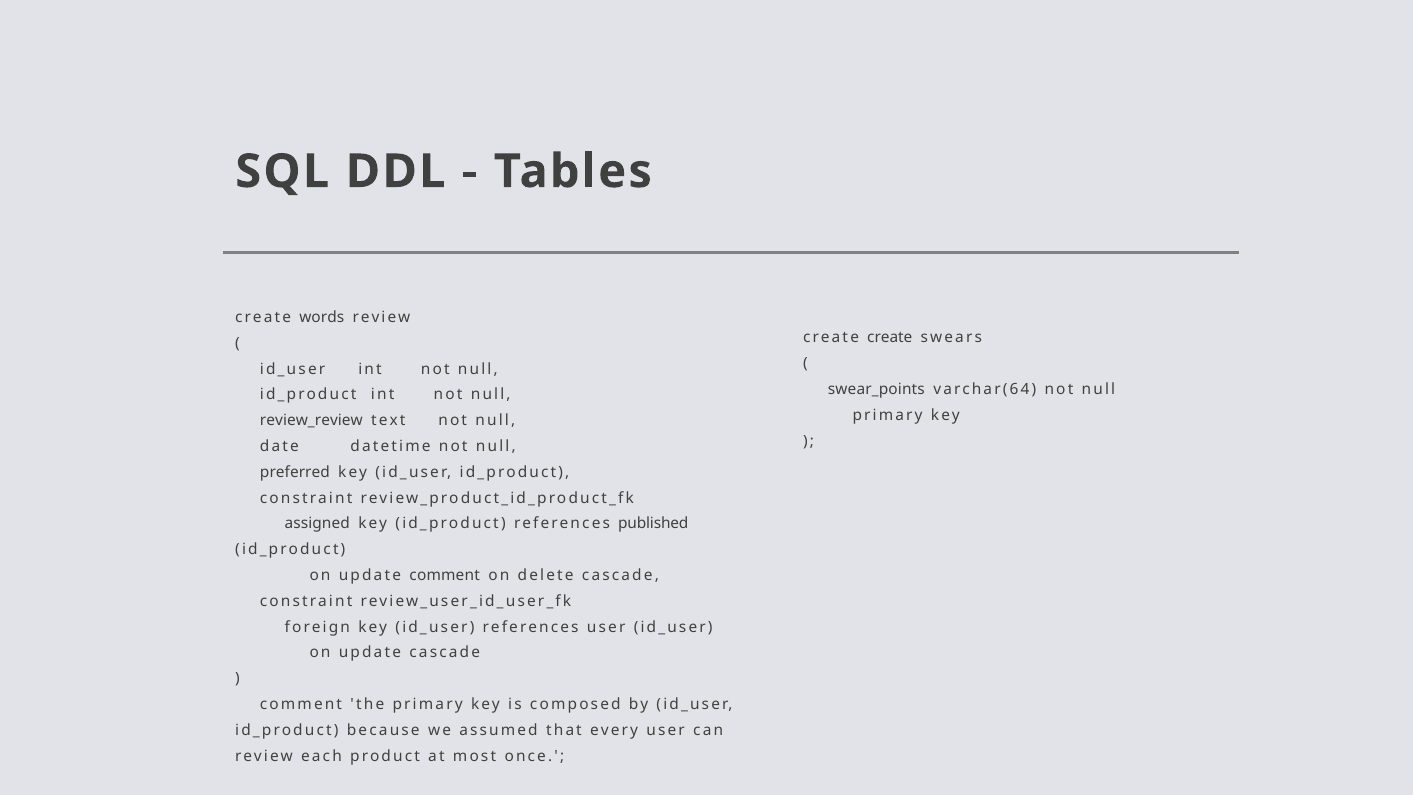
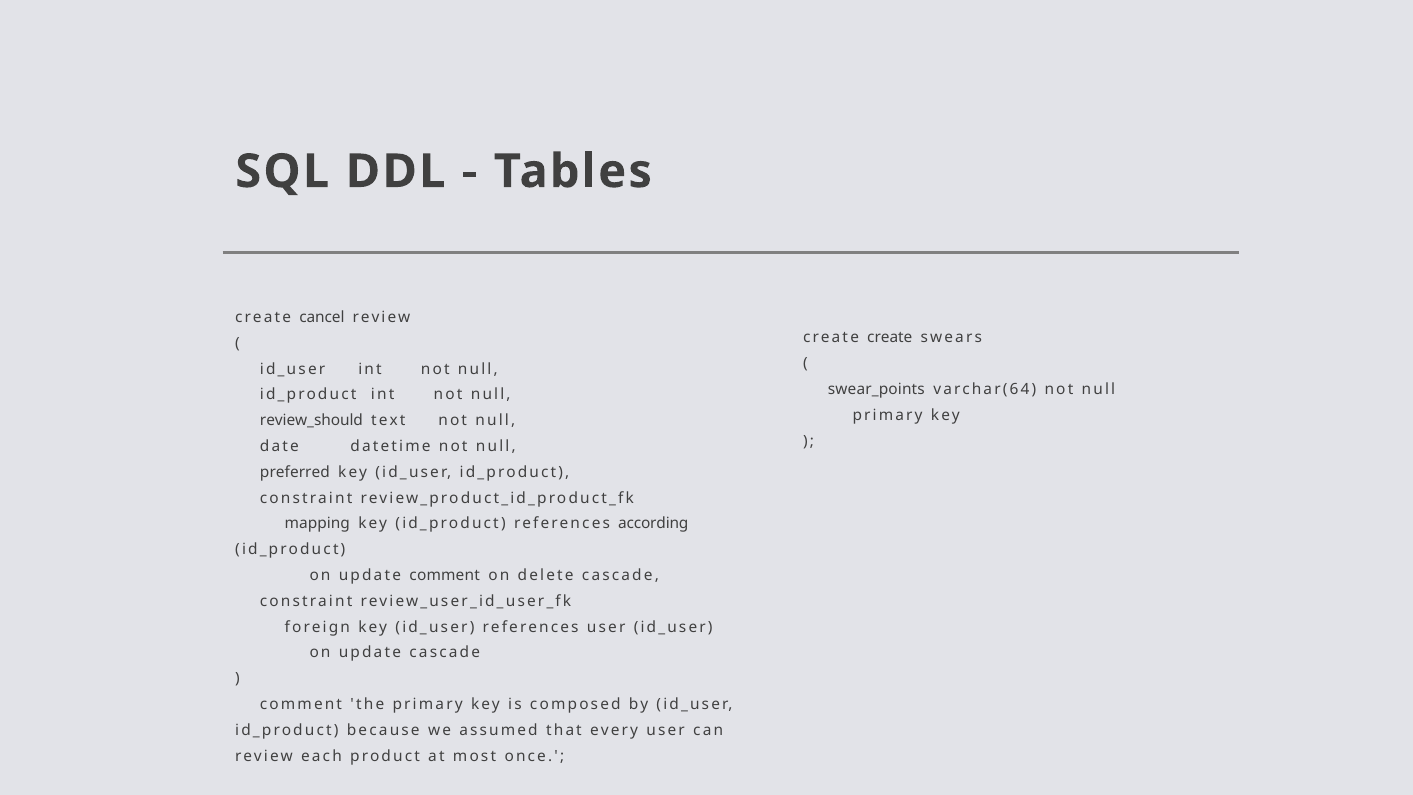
words: words -> cancel
review_review: review_review -> review_should
assigned: assigned -> mapping
published: published -> according
